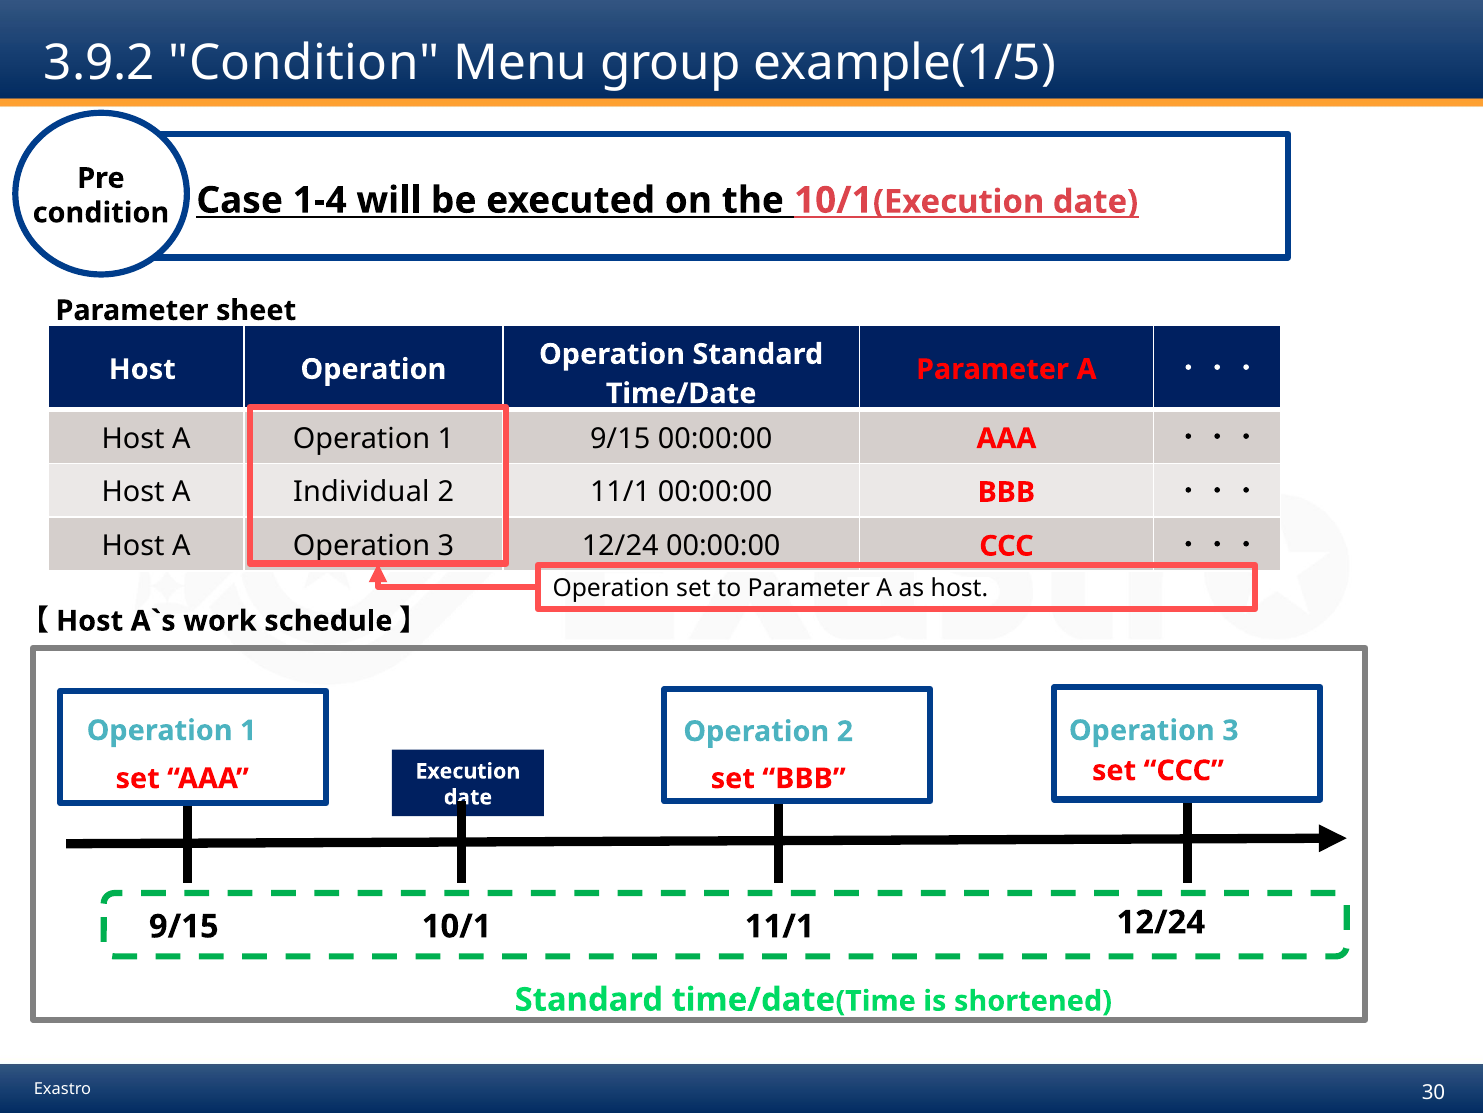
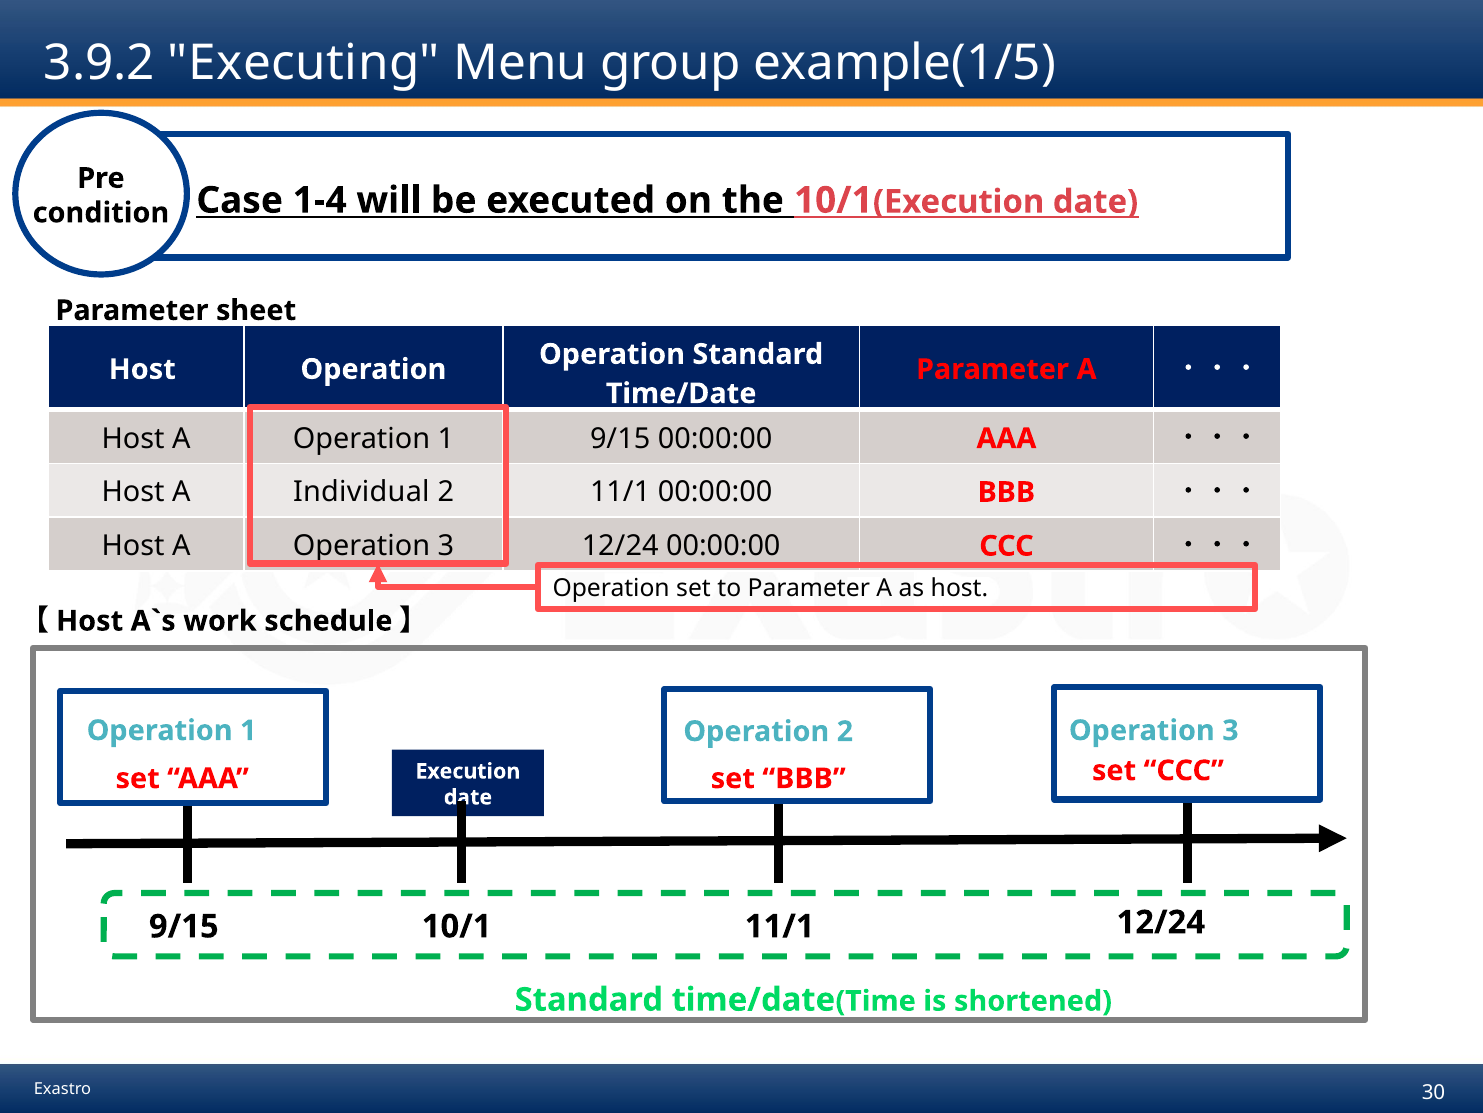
3.9.2 Condition: Condition -> Executing
